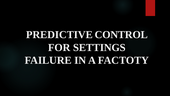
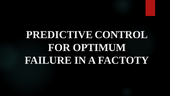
SETTINGS: SETTINGS -> OPTIMUM
